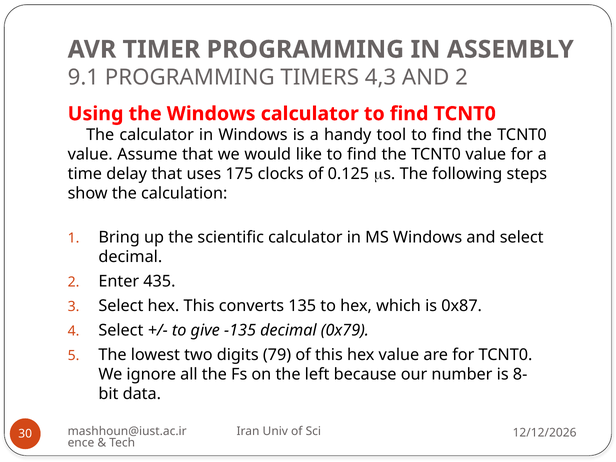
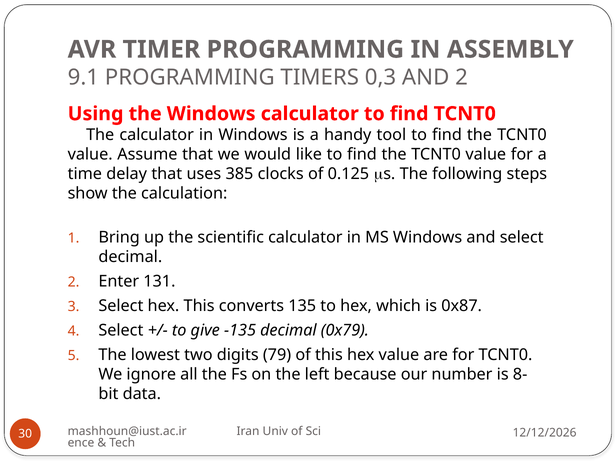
4,3: 4,3 -> 0,3
175: 175 -> 385
435: 435 -> 131
